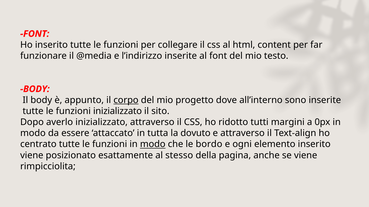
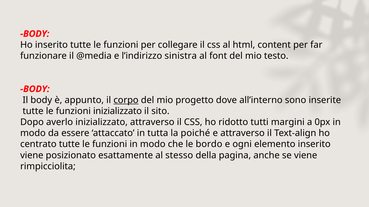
FONT at (35, 34): FONT -> BODY
l’indirizzo inserite: inserite -> sinistra
dovuto: dovuto -> poiché
modo at (153, 145) underline: present -> none
